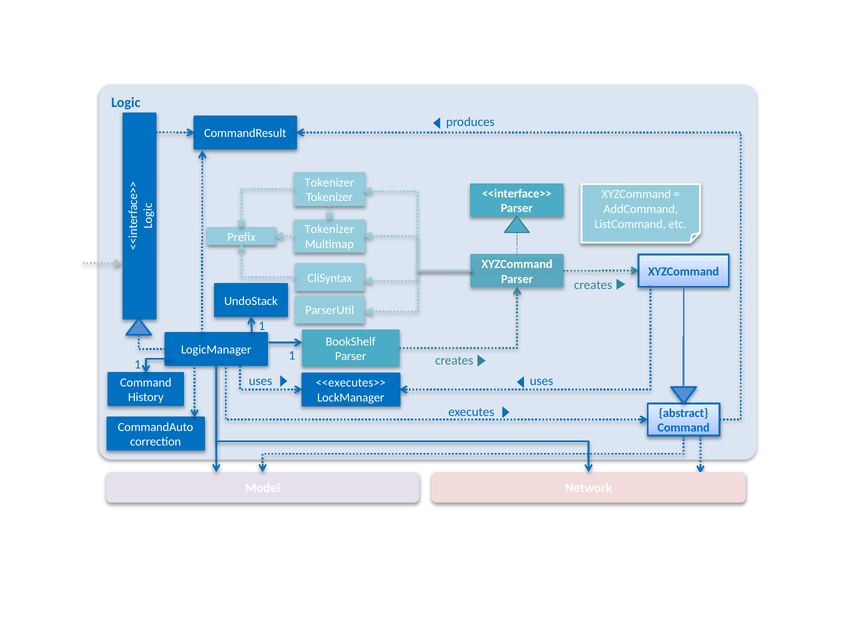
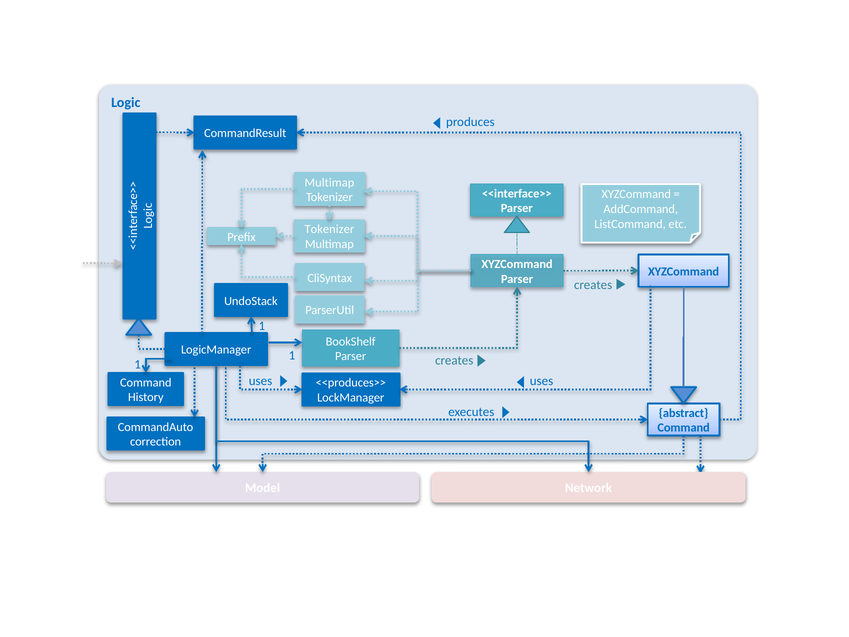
Tokenizer at (329, 182): Tokenizer -> Multimap
<<executes>>: <<executes>> -> <<produces>>
